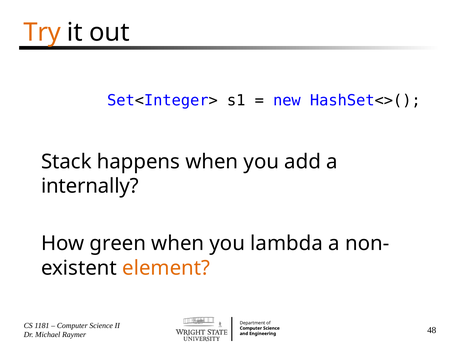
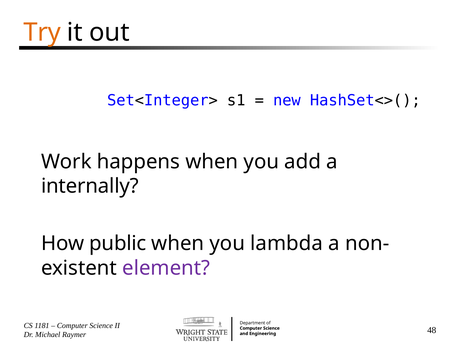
Stack: Stack -> Work
green: green -> public
element colour: orange -> purple
